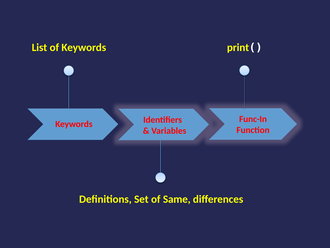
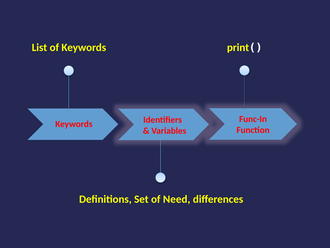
Same: Same -> Need
